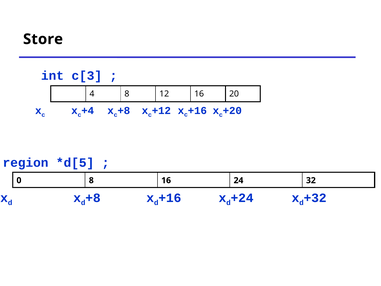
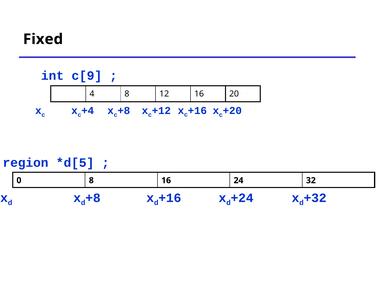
Store: Store -> Fixed
c[3: c[3 -> c[9
